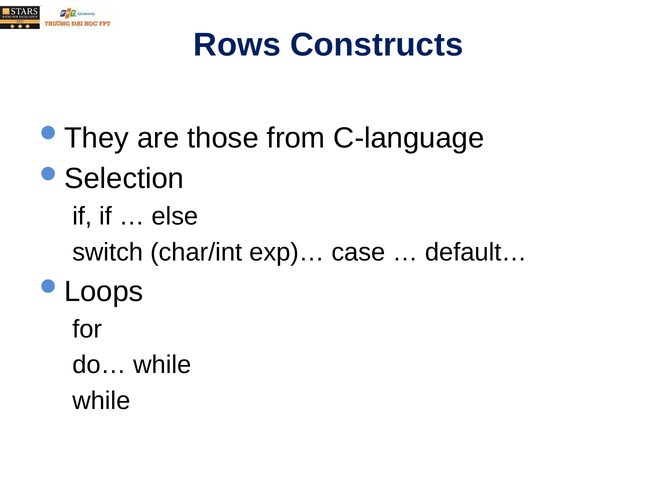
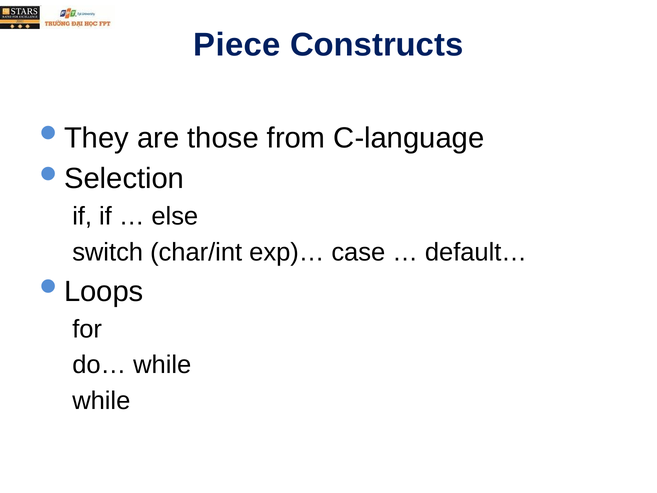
Rows: Rows -> Piece
